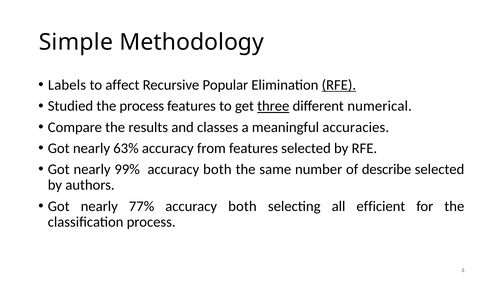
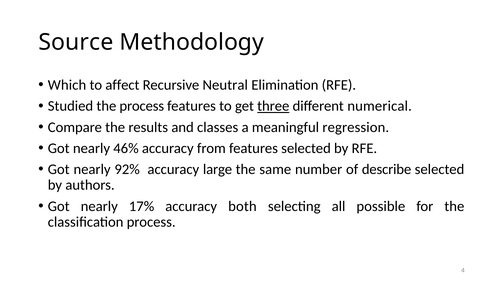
Simple: Simple -> Source
Labels: Labels -> Which
Popular: Popular -> Neutral
RFE at (339, 85) underline: present -> none
accuracies: accuracies -> regression
63%: 63% -> 46%
99%: 99% -> 92%
both at (217, 169): both -> large
77%: 77% -> 17%
efficient: efficient -> possible
